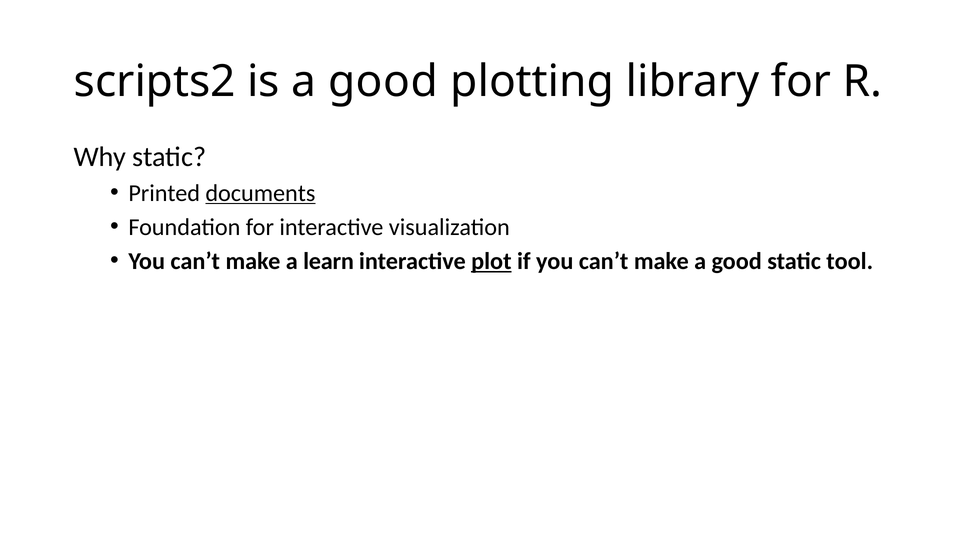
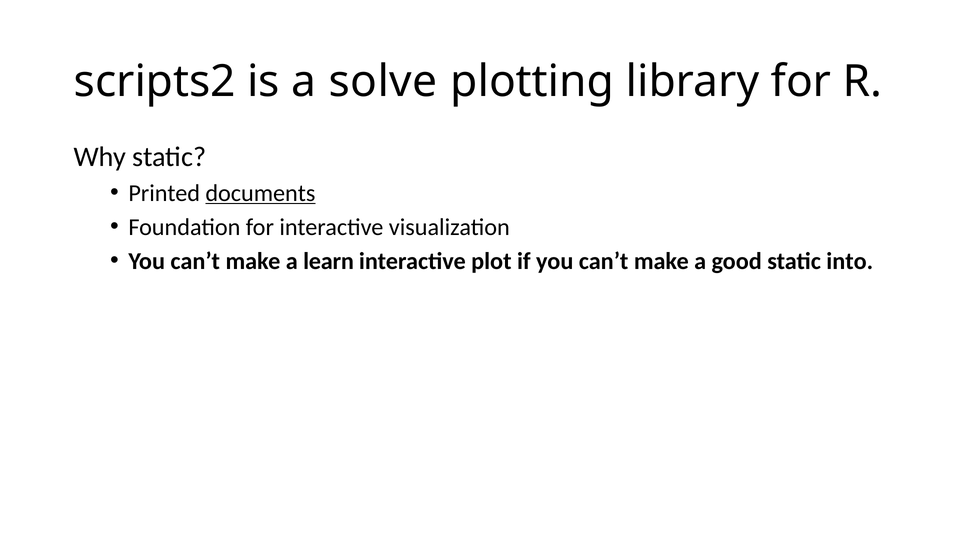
is a good: good -> solve
plot underline: present -> none
tool: tool -> into
